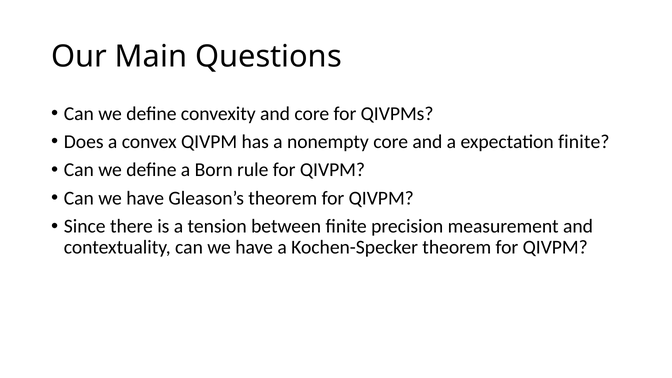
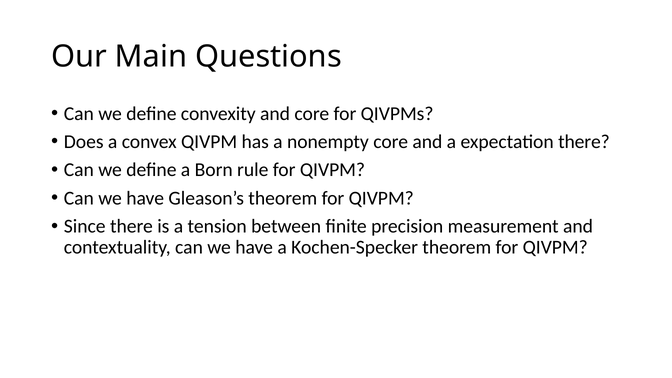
expectation finite: finite -> there
